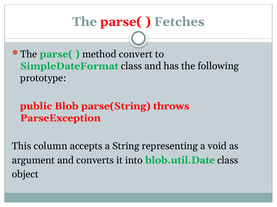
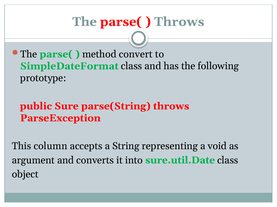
Fetches at (179, 22): Fetches -> Throws
Blob: Blob -> Sure
blob.util.Date: blob.util.Date -> sure.util.Date
